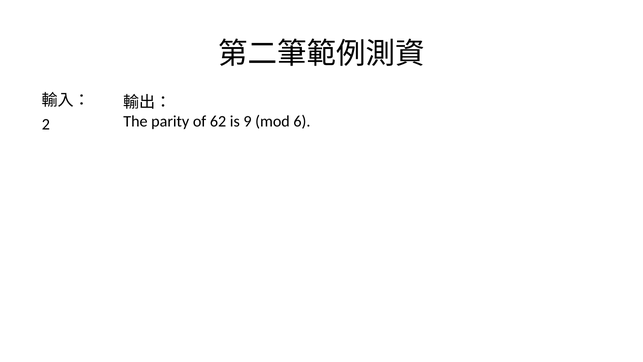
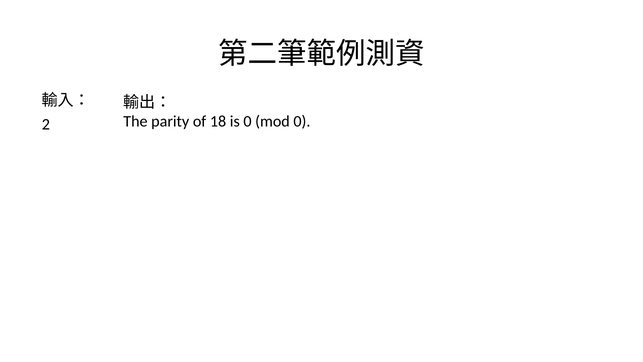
62: 62 -> 18
is 9: 9 -> 0
mod 6: 6 -> 0
